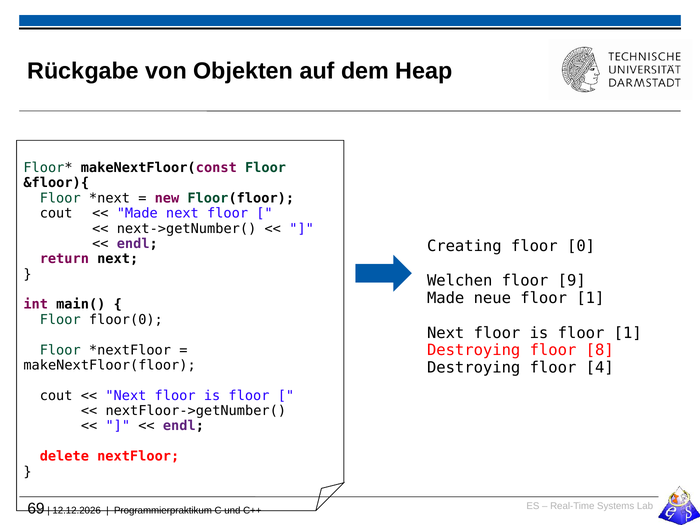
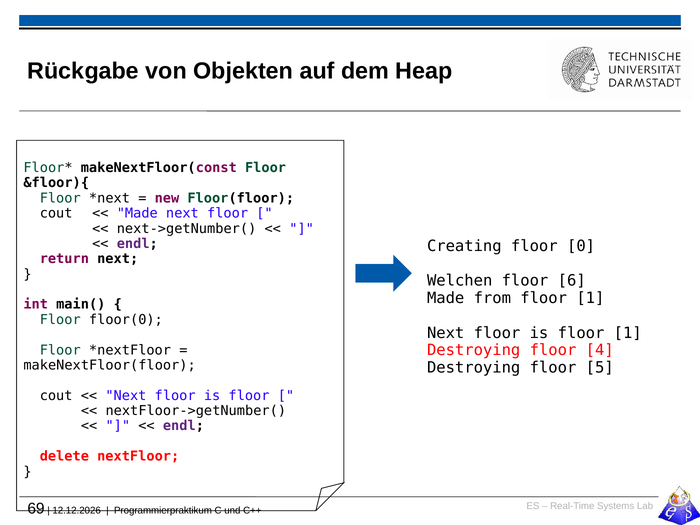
9: 9 -> 6
neue: neue -> from
8: 8 -> 4
4: 4 -> 5
